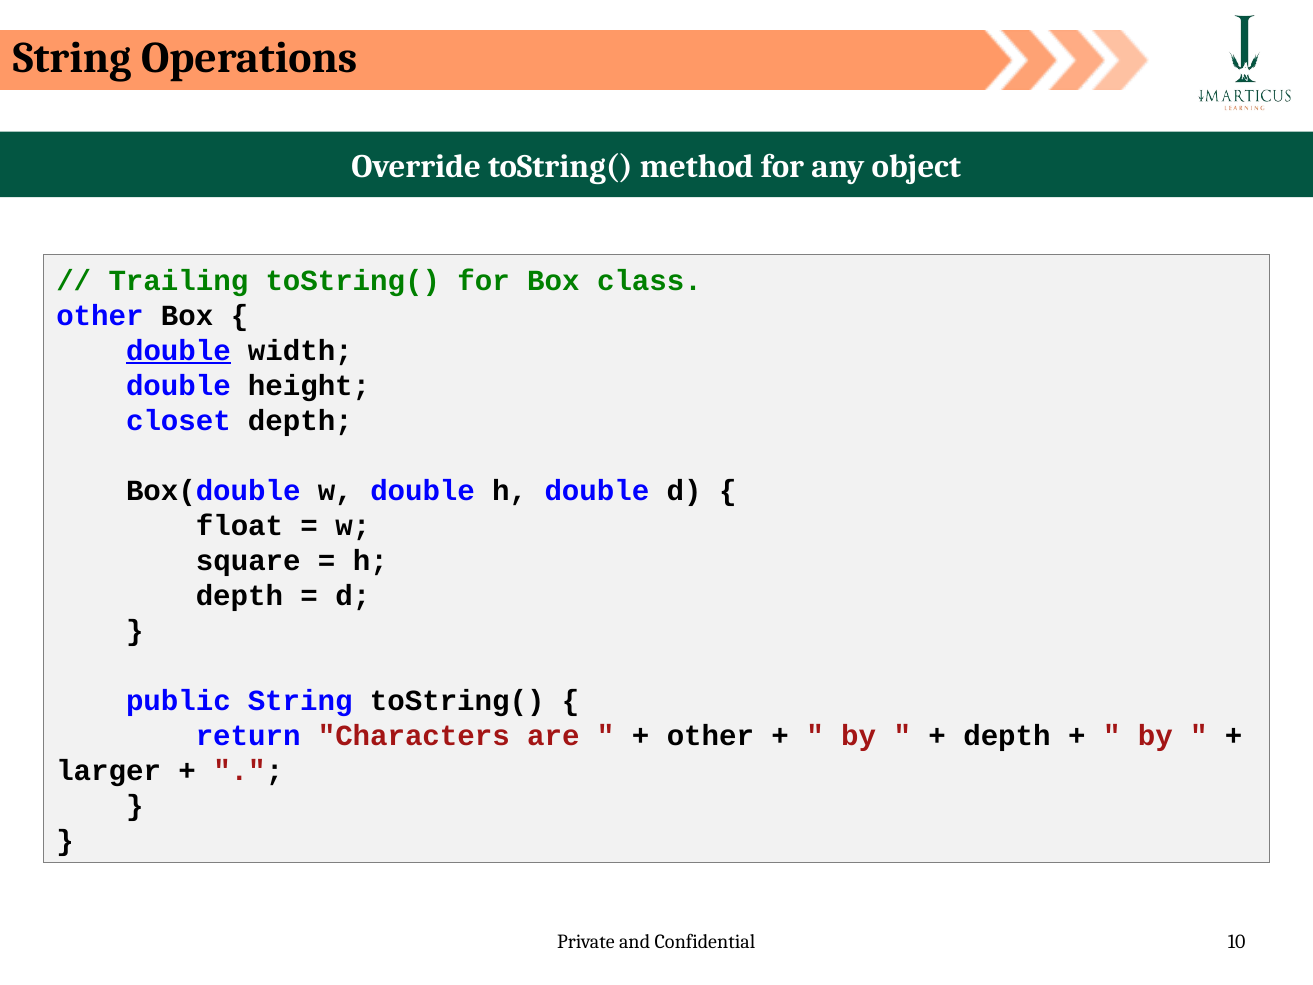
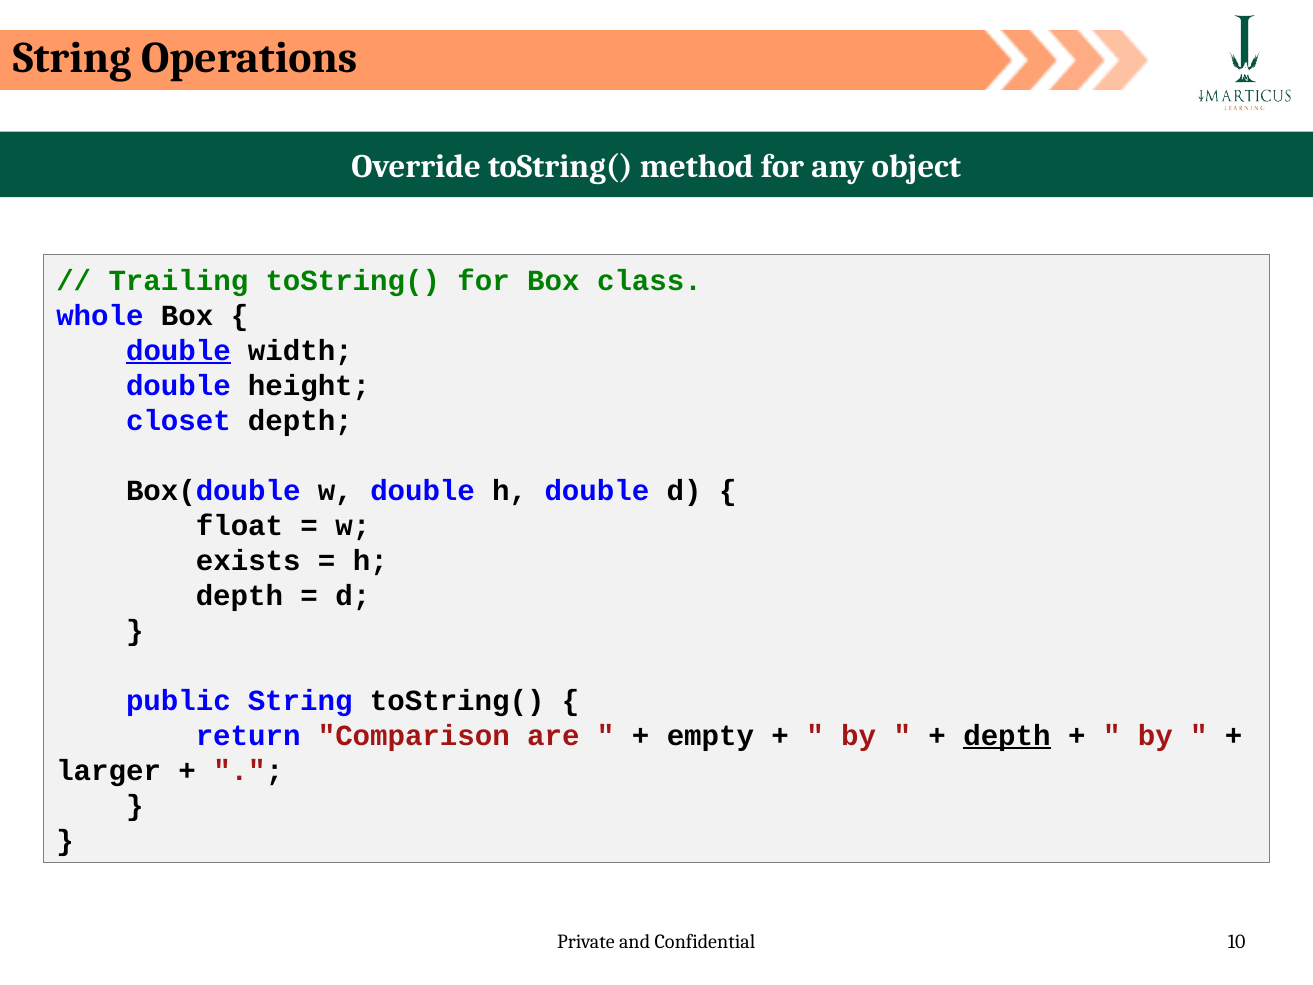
other at (100, 316): other -> whole
square: square -> exists
Characters: Characters -> Comparison
other at (710, 736): other -> empty
depth at (1007, 736) underline: none -> present
